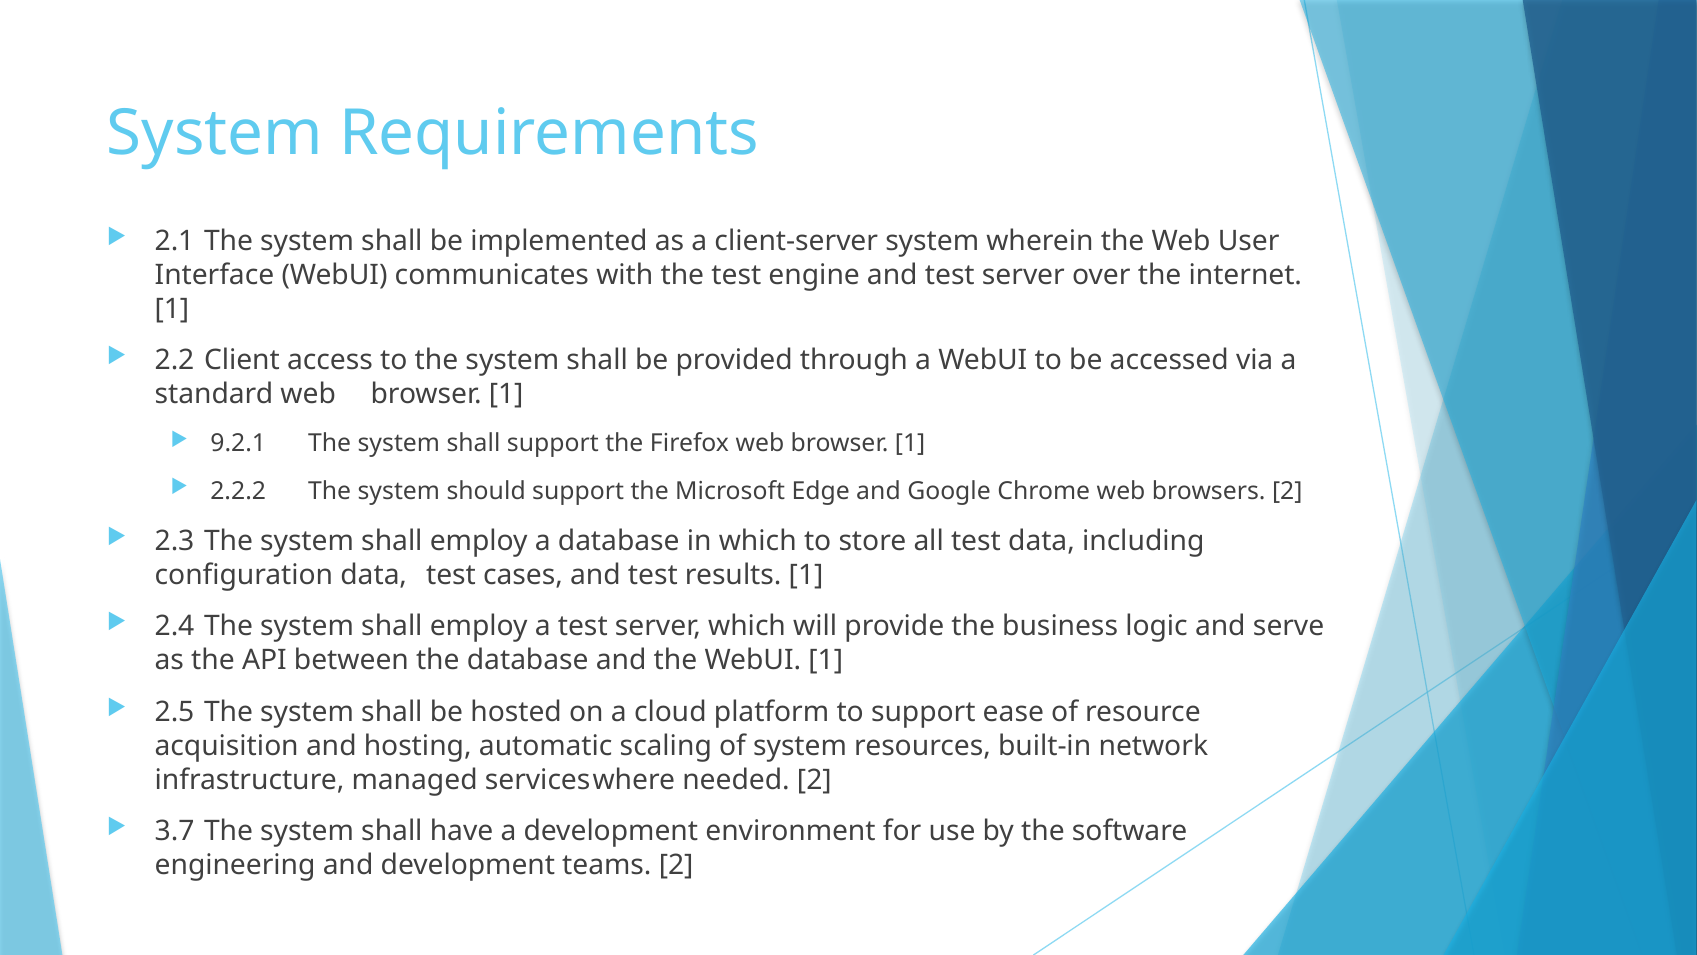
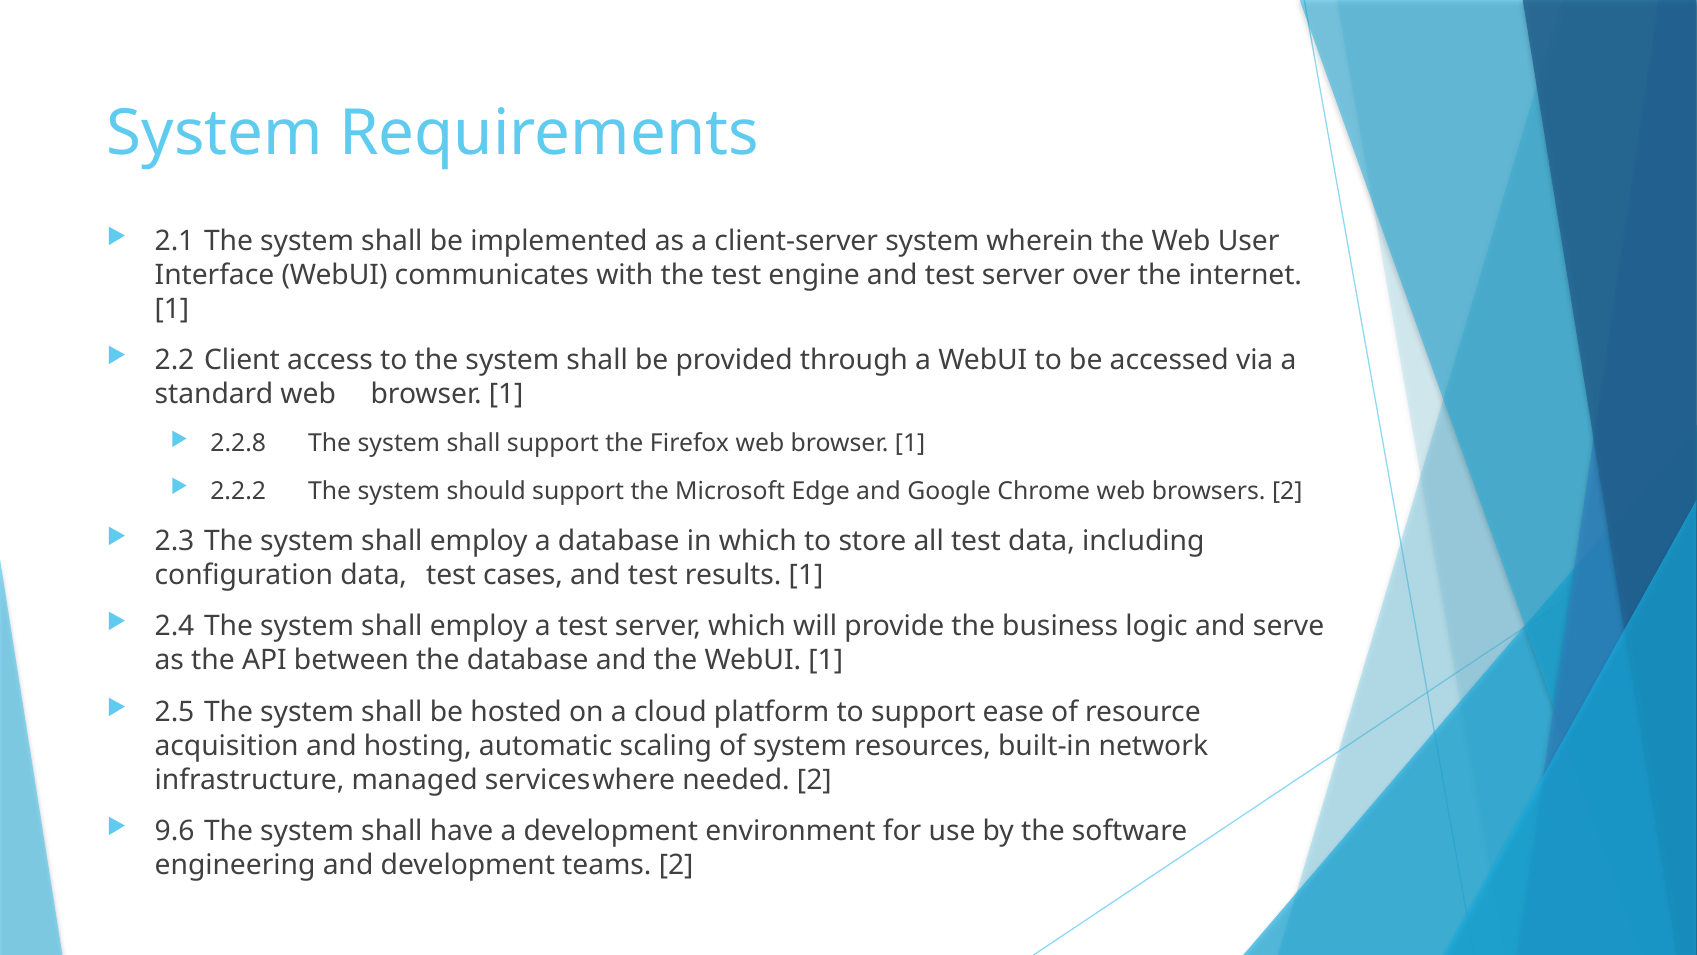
9.2.1: 9.2.1 -> 2.2.8
3.7: 3.7 -> 9.6
